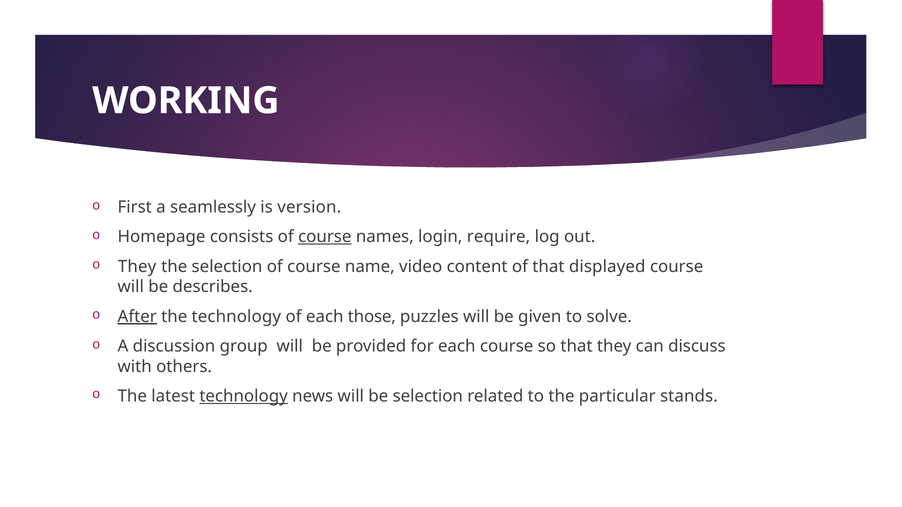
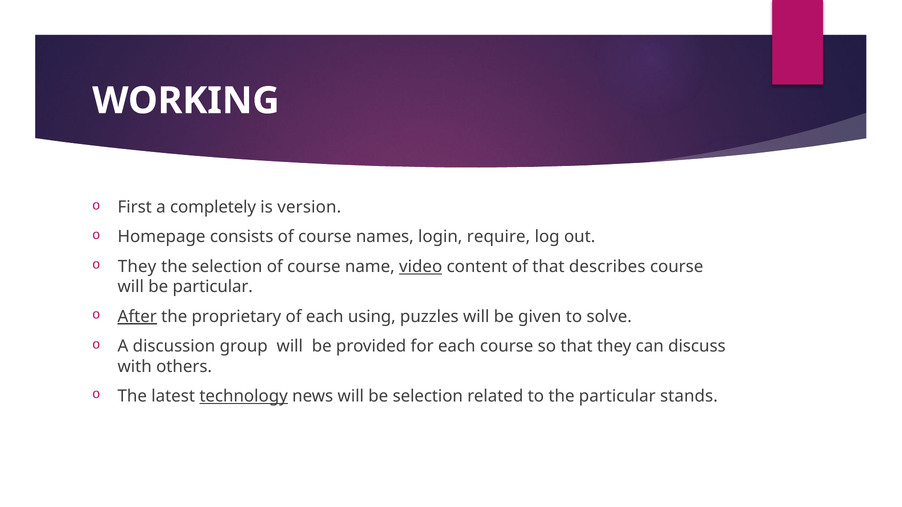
seamlessly: seamlessly -> completely
course at (325, 237) underline: present -> none
video underline: none -> present
displayed: displayed -> describes
be describes: describes -> particular
the technology: technology -> proprietary
those: those -> using
